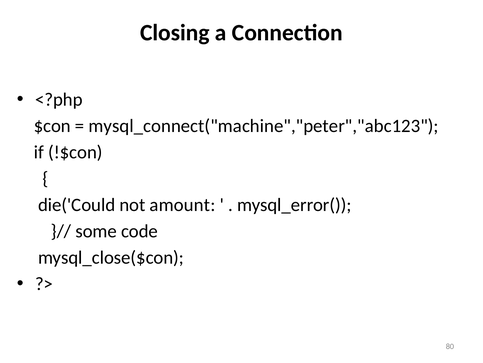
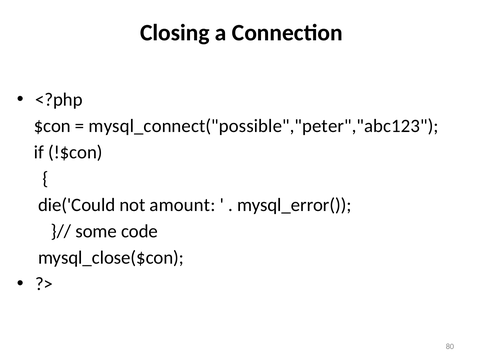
mysql_connect("machine","peter","abc123: mysql_connect("machine","peter","abc123 -> mysql_connect("possible","peter","abc123
